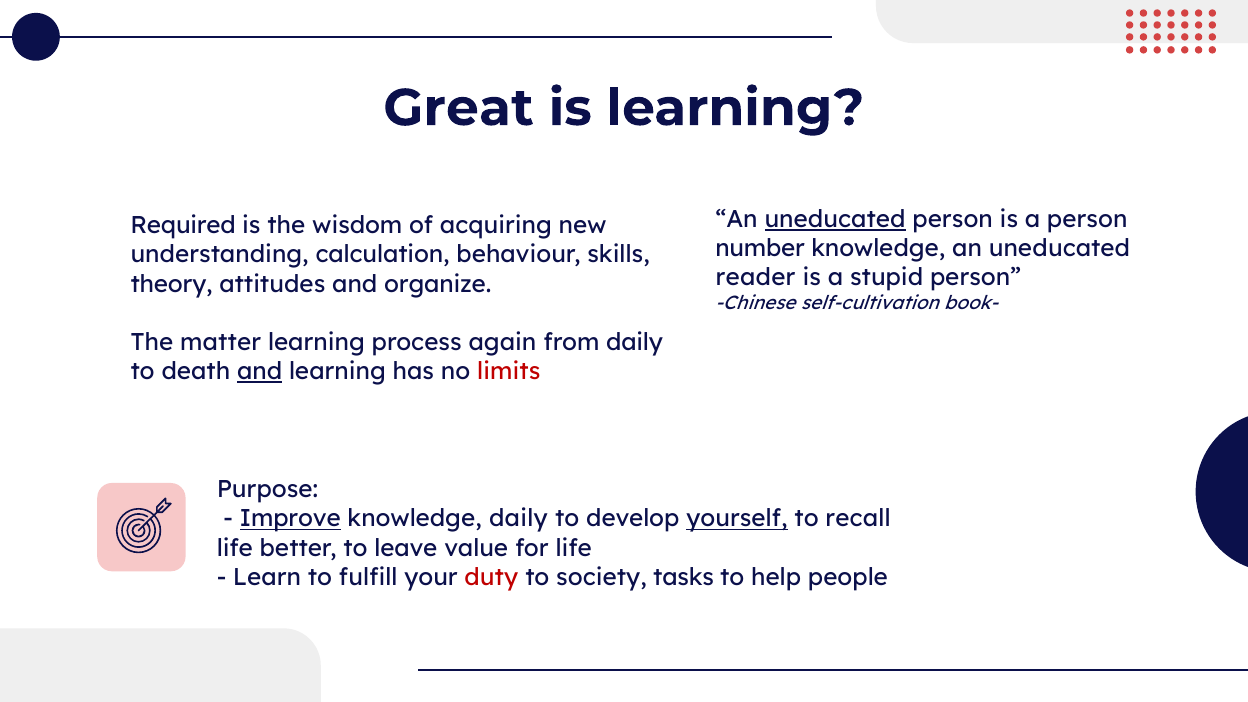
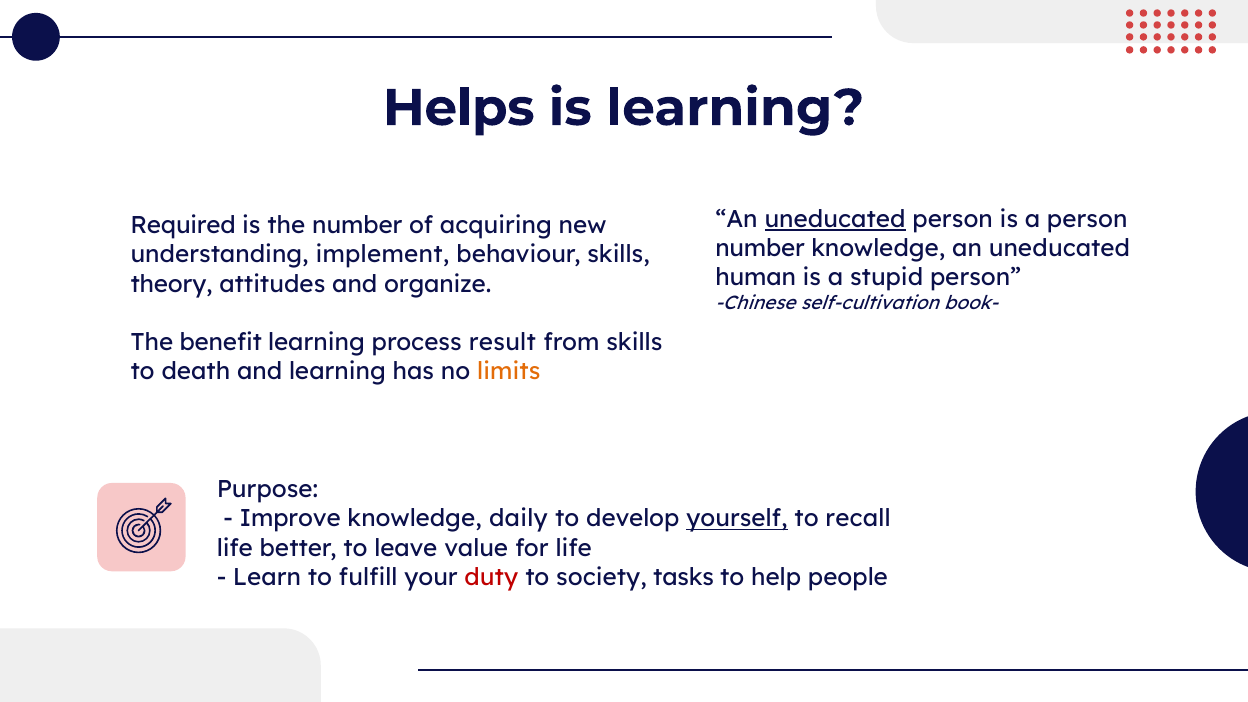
Great: Great -> Helps
the wisdom: wisdom -> number
calculation: calculation -> implement
reader: reader -> human
matter: matter -> benefit
again: again -> result
from daily: daily -> skills
and at (260, 372) underline: present -> none
limits colour: red -> orange
Improve underline: present -> none
